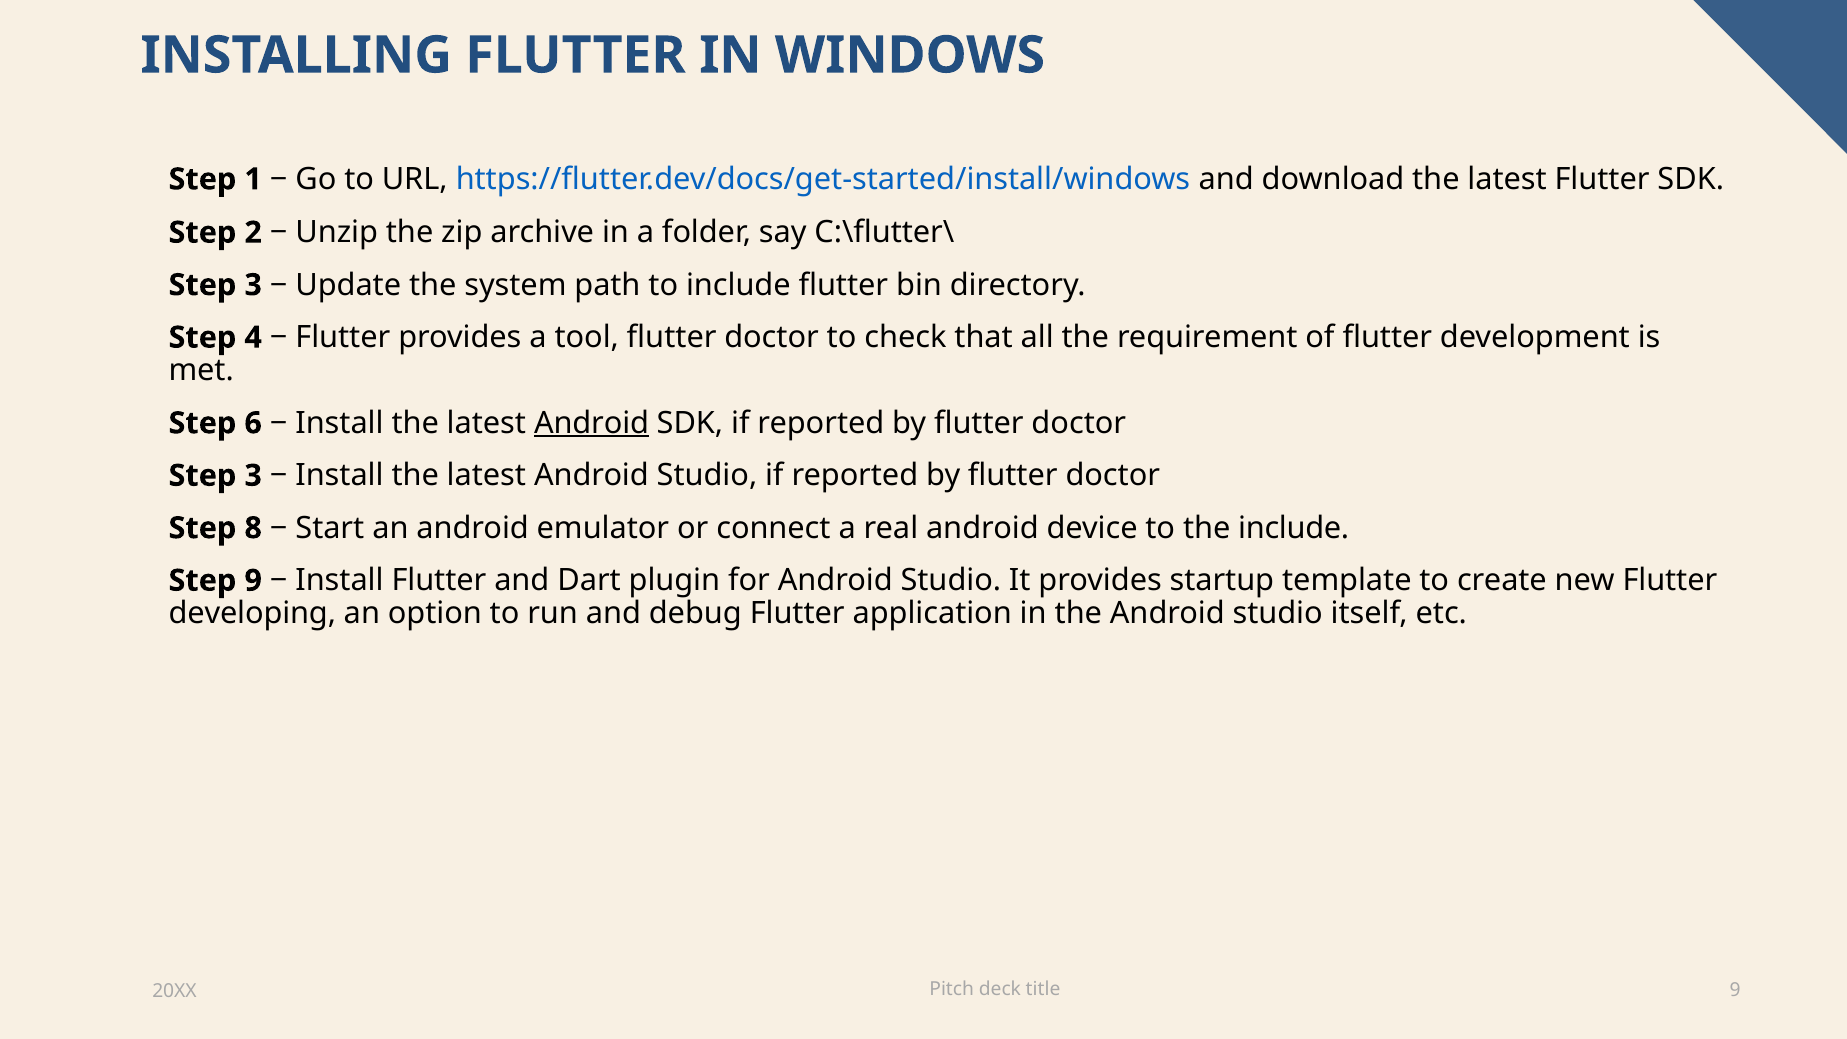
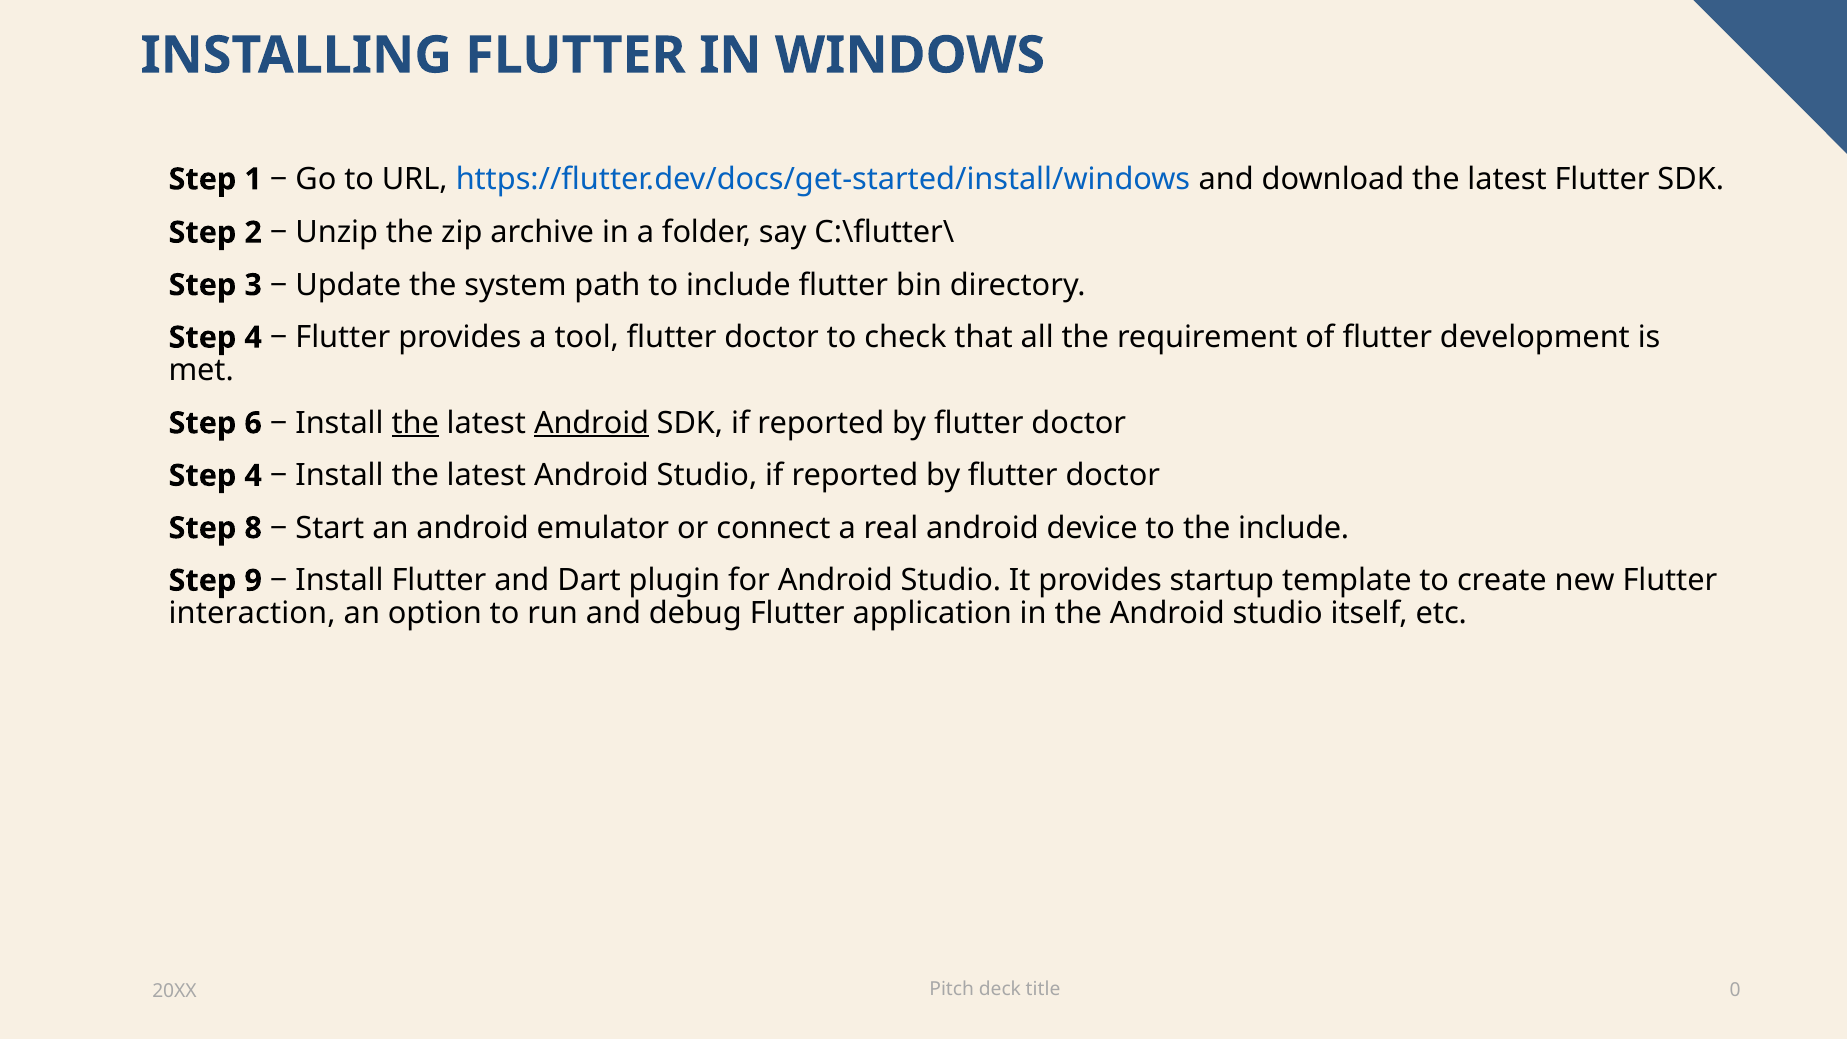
the at (415, 423) underline: none -> present
3 at (253, 476): 3 -> 4
developing: developing -> interaction
title 9: 9 -> 0
